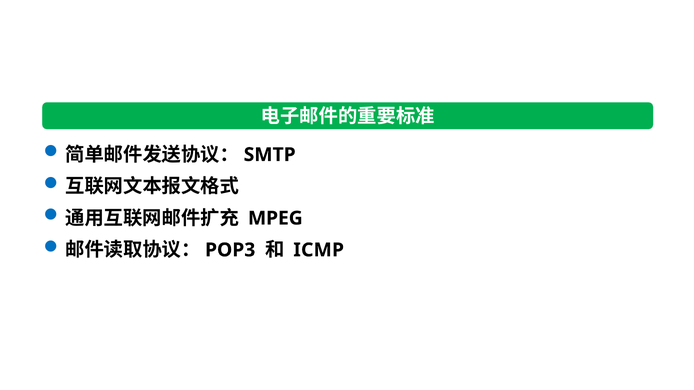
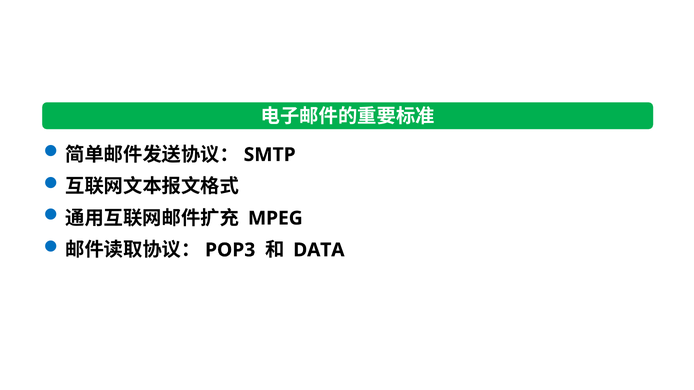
ICMP: ICMP -> DATA
